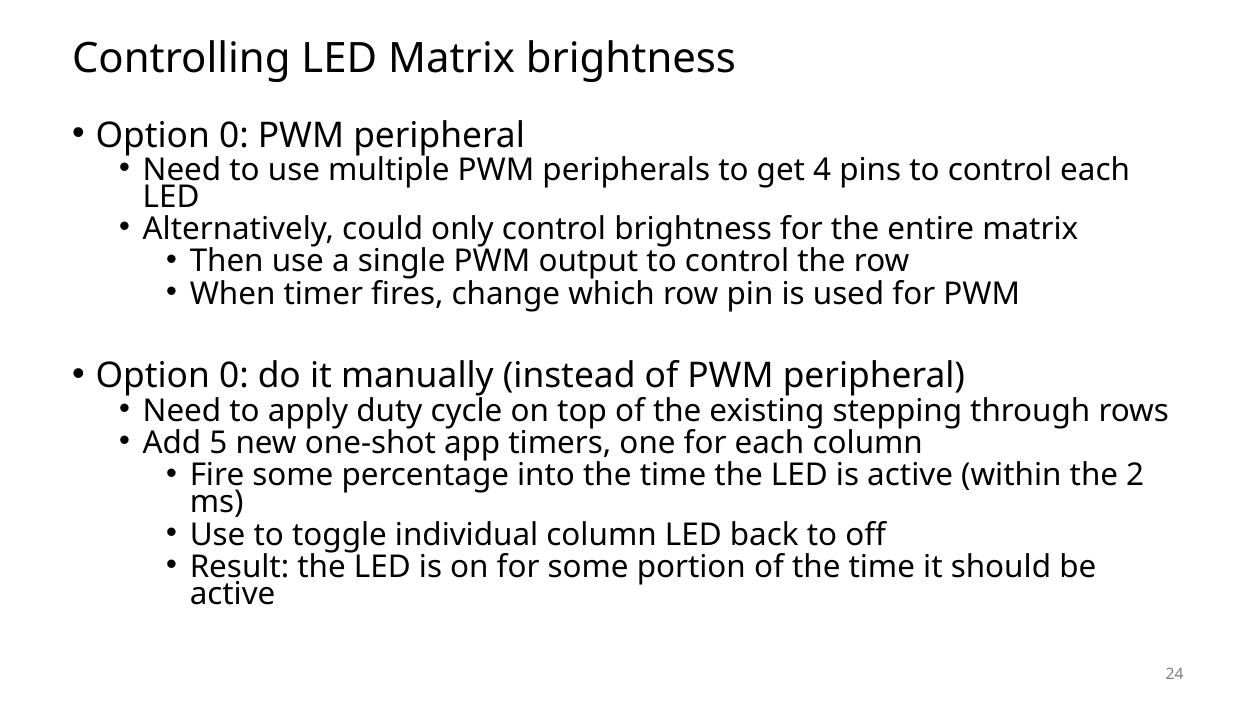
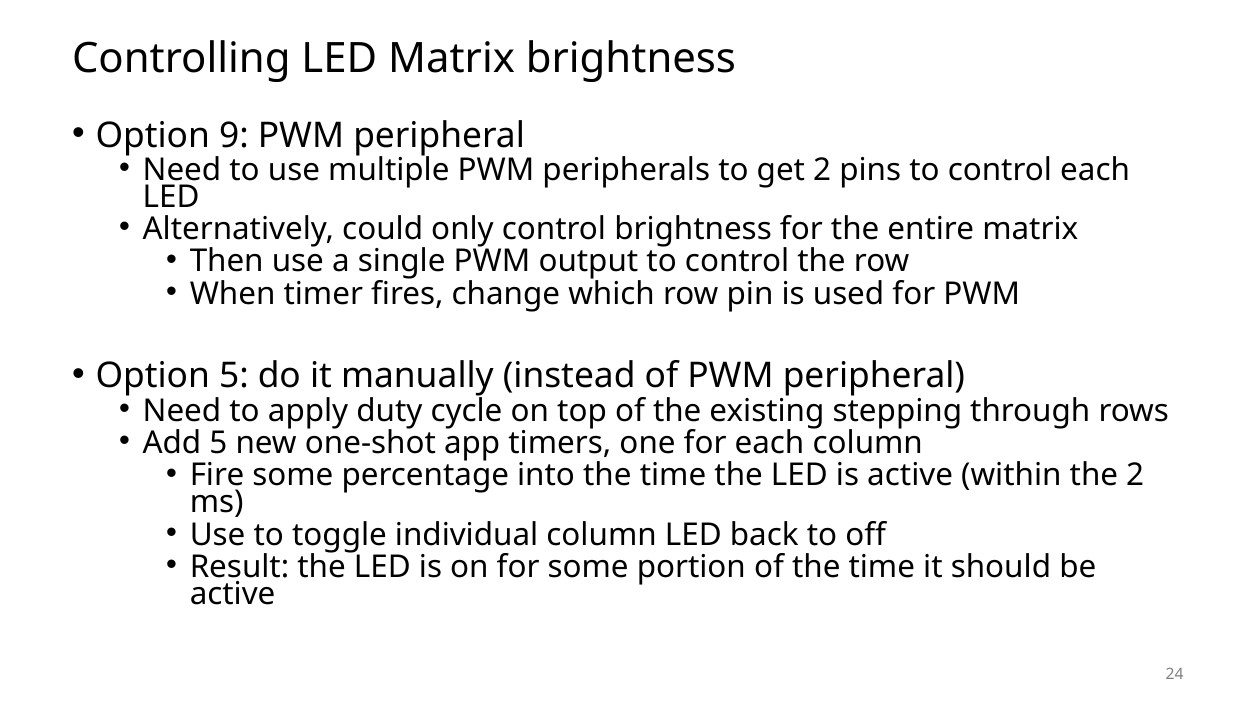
0 at (234, 135): 0 -> 9
get 4: 4 -> 2
0 at (234, 376): 0 -> 5
